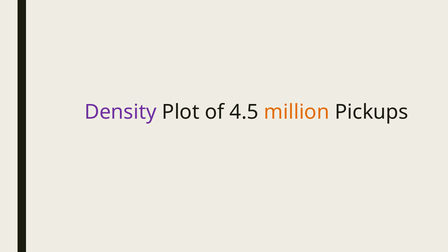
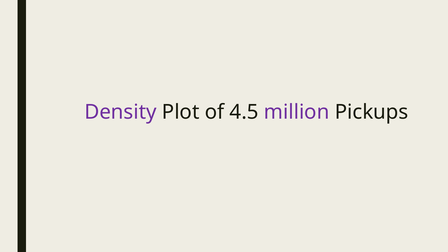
million colour: orange -> purple
